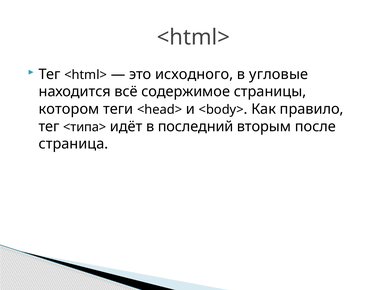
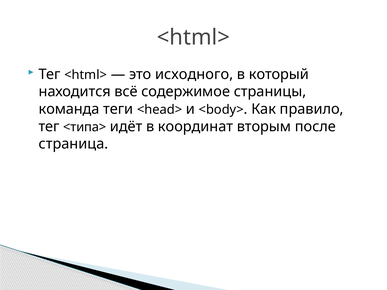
угловые: угловые -> который
котором: котором -> команда
последний: последний -> координат
